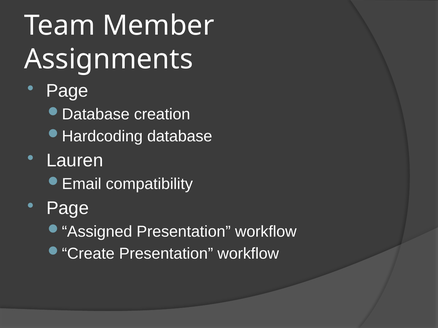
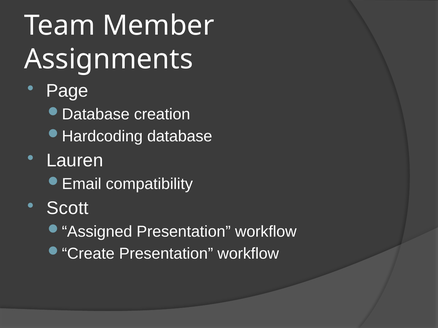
Page at (68, 209): Page -> Scott
